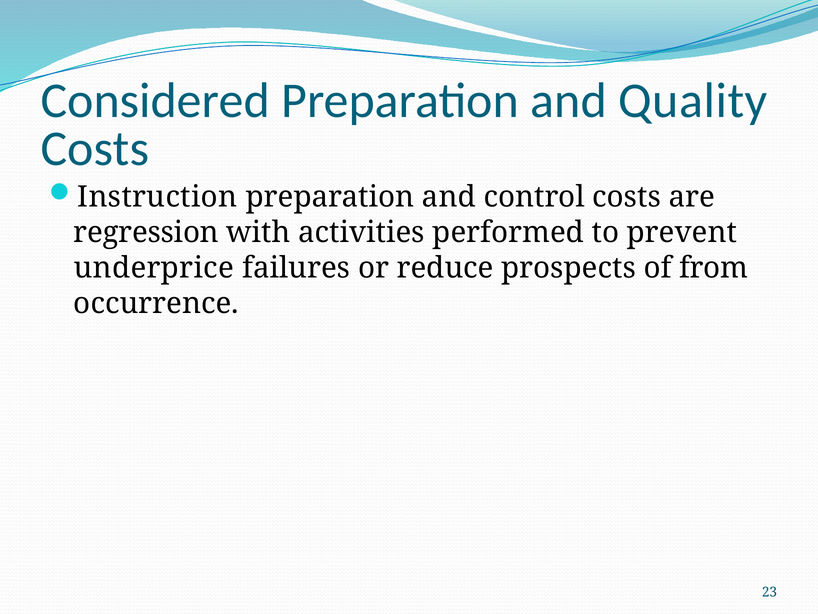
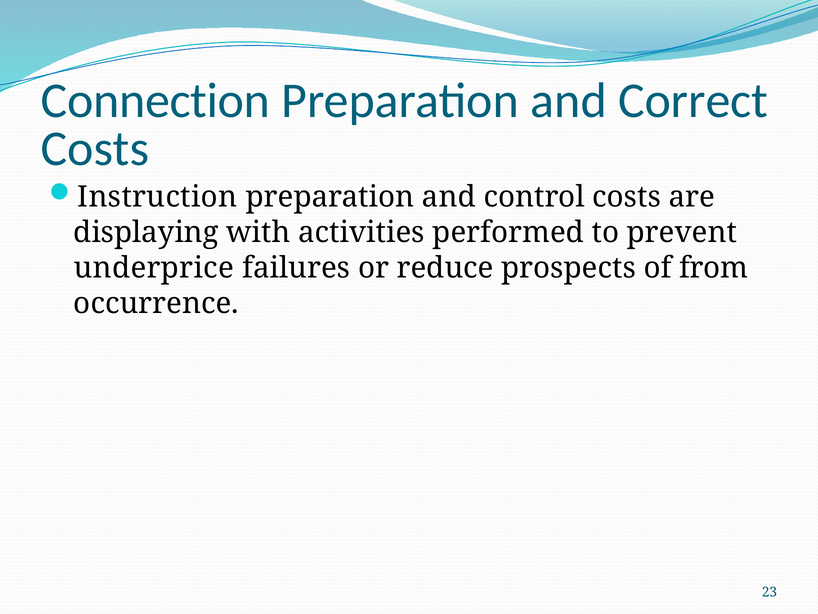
Considered: Considered -> Connection
Quality: Quality -> Correct
regression: regression -> displaying
